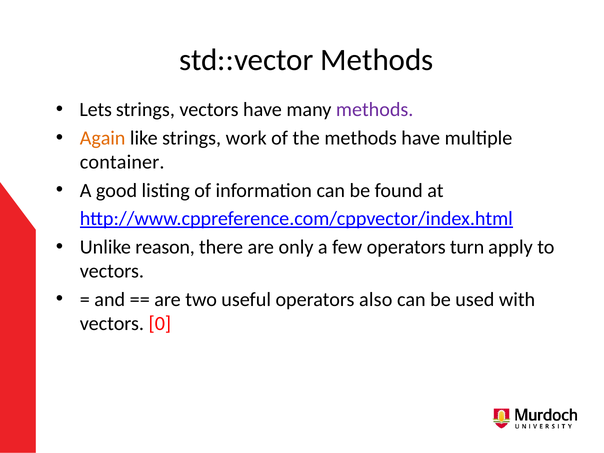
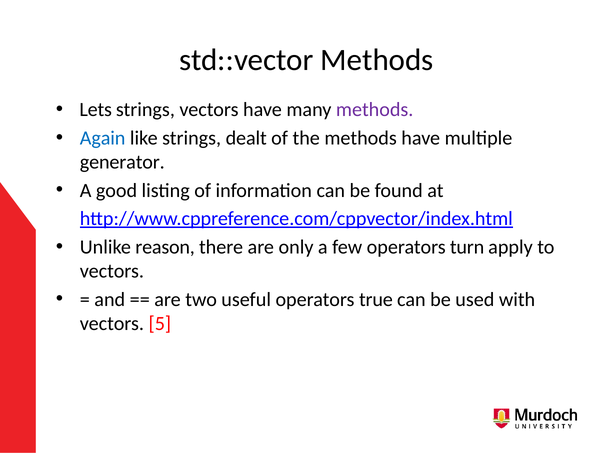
Again colour: orange -> blue
work: work -> dealt
container: container -> generator
also: also -> true
0: 0 -> 5
